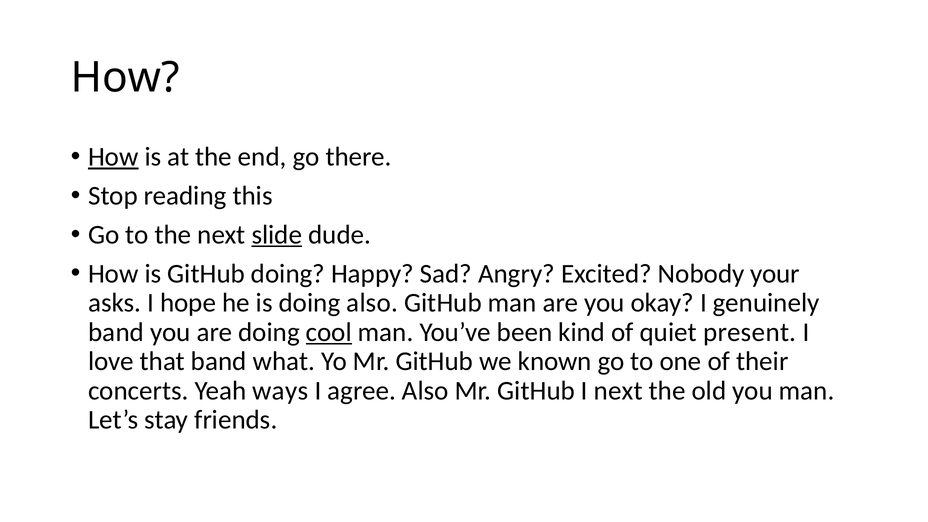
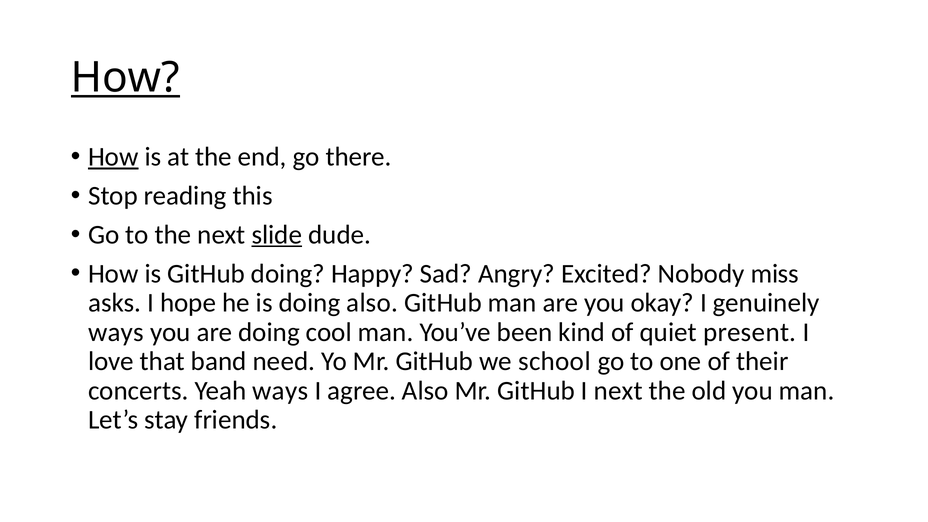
How at (125, 78) underline: none -> present
your: your -> miss
band at (116, 332): band -> ways
cool underline: present -> none
what: what -> need
known: known -> school
